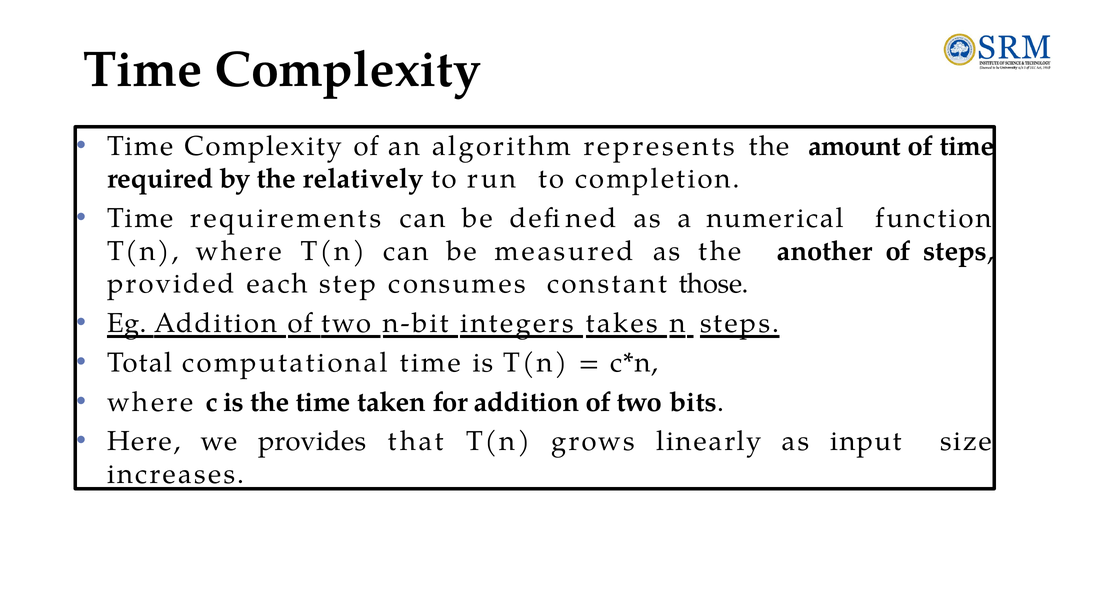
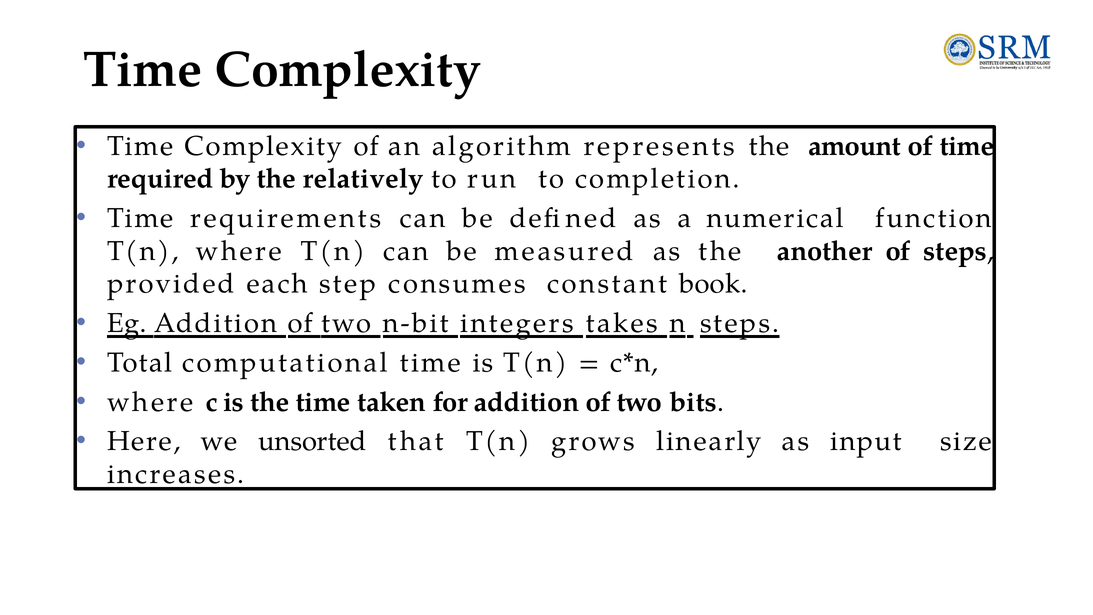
those: those -> book
provides: provides -> unsorted
